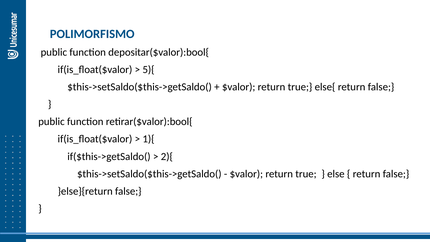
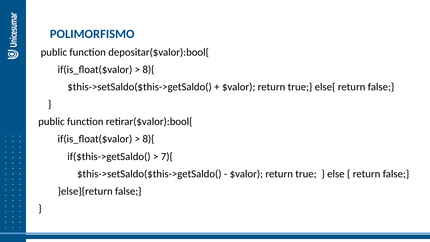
5){ at (149, 69): 5){ -> 8){
1){ at (149, 139): 1){ -> 8){
2){: 2){ -> 7){
